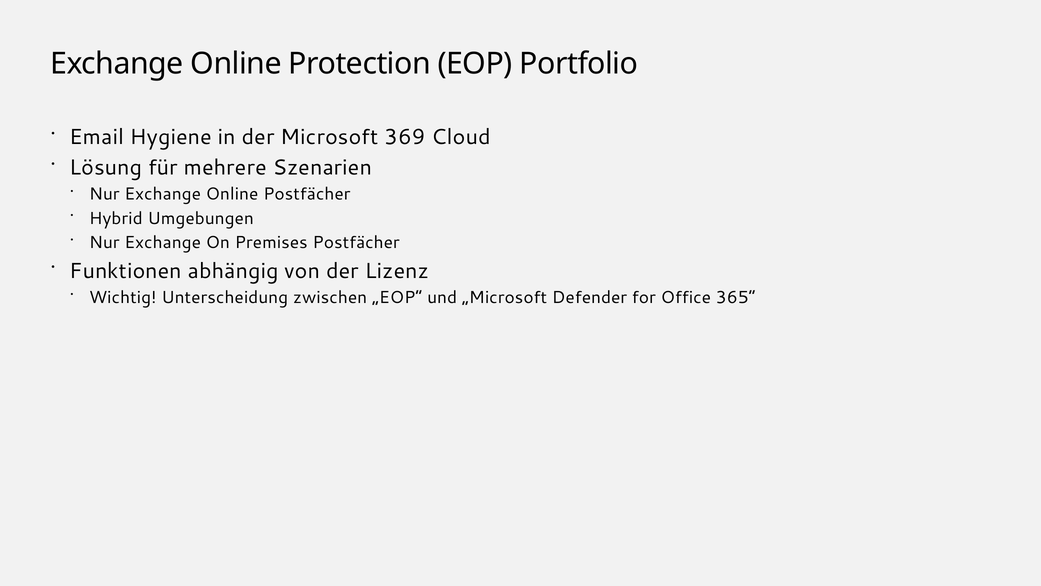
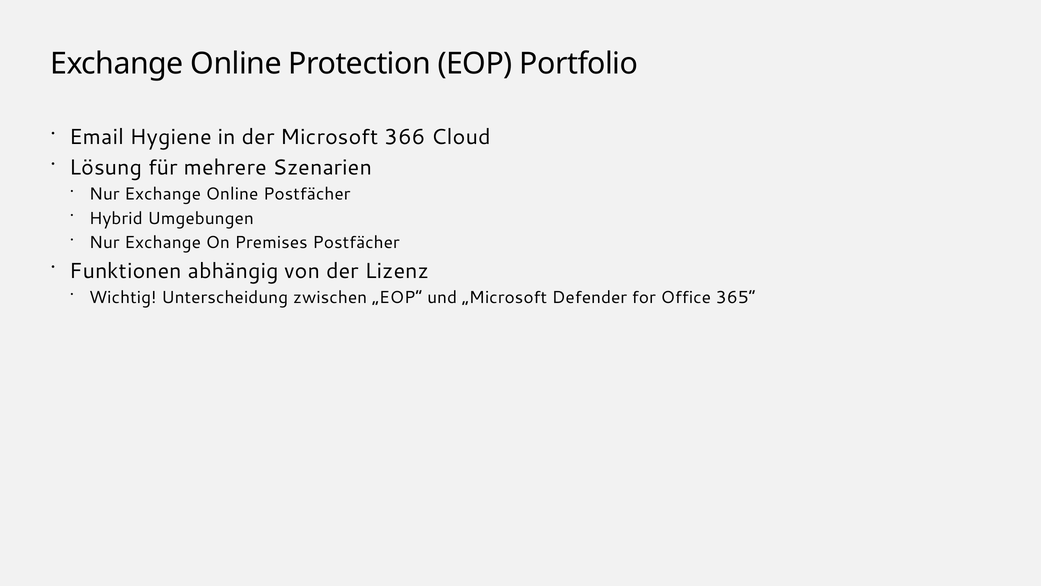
369: 369 -> 366
